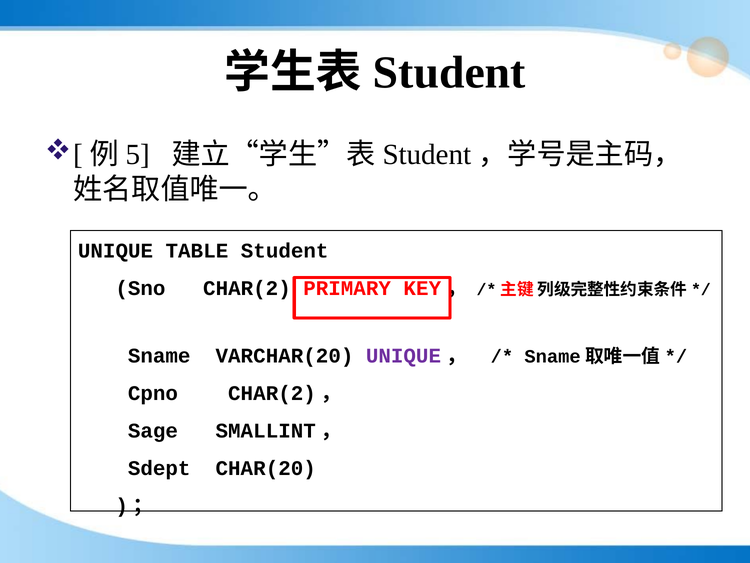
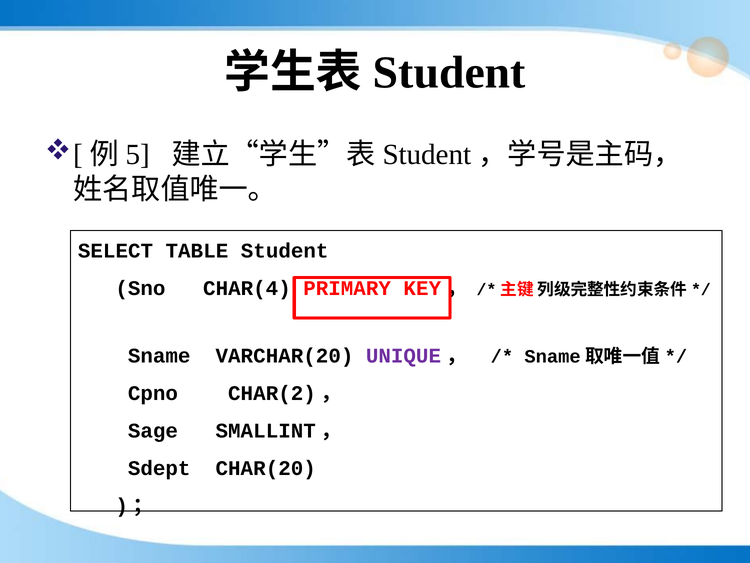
UNIQUE: UNIQUE -> SELECT
CHAR(2: CHAR(2 -> CHAR(4
